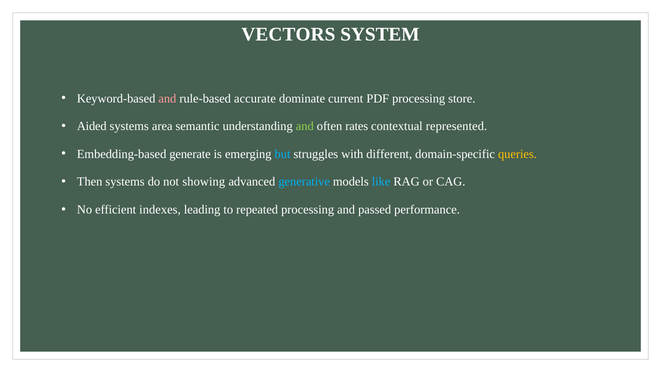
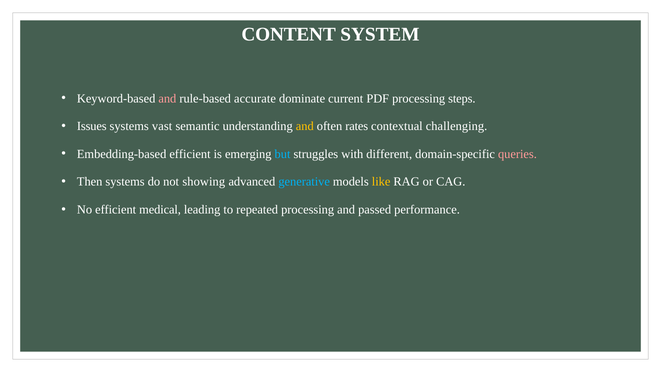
VECTORS: VECTORS -> CONTENT
store: store -> steps
Aided: Aided -> Issues
area: area -> vast
and at (305, 126) colour: light green -> yellow
represented: represented -> challenging
Embedding-based generate: generate -> efficient
queries colour: yellow -> pink
like colour: light blue -> yellow
indexes: indexes -> medical
